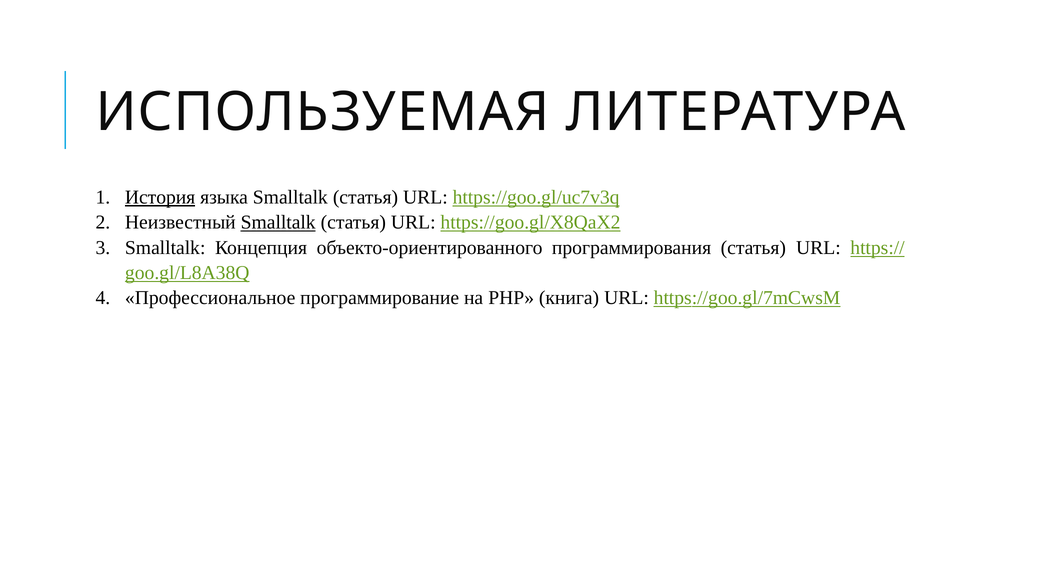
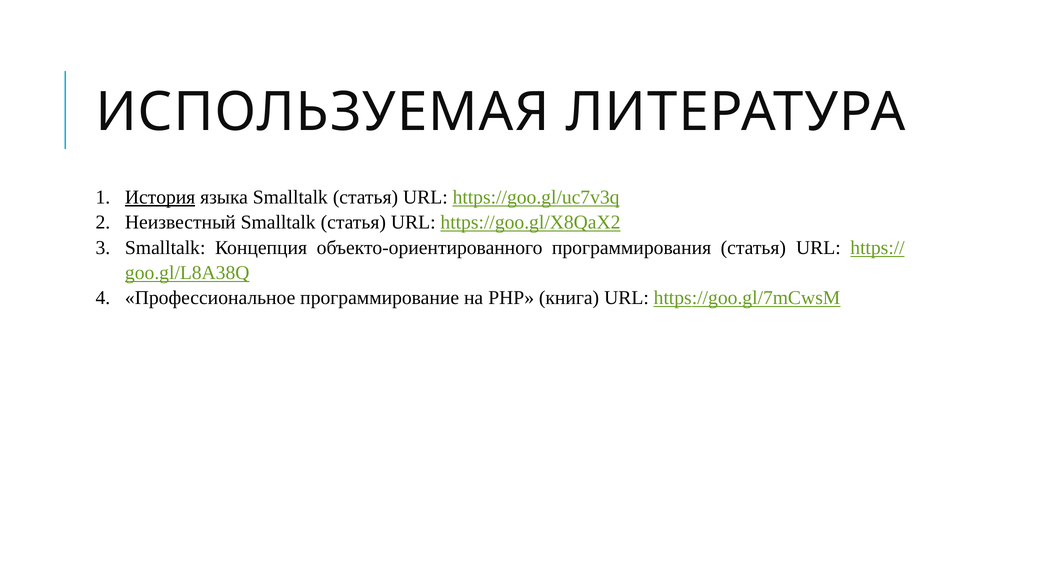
Smalltalk at (278, 223) underline: present -> none
